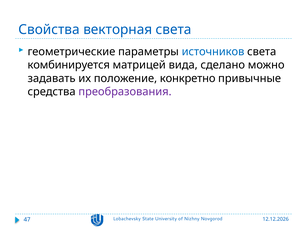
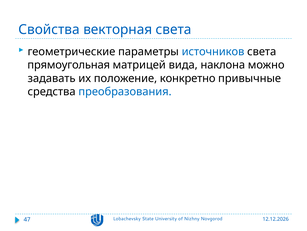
комбинируется: комбинируется -> прямоугольная
сделано: сделано -> наклона
преобразования colour: purple -> blue
